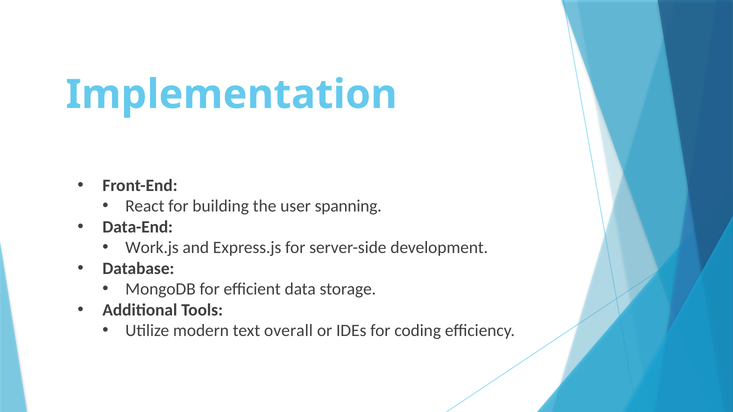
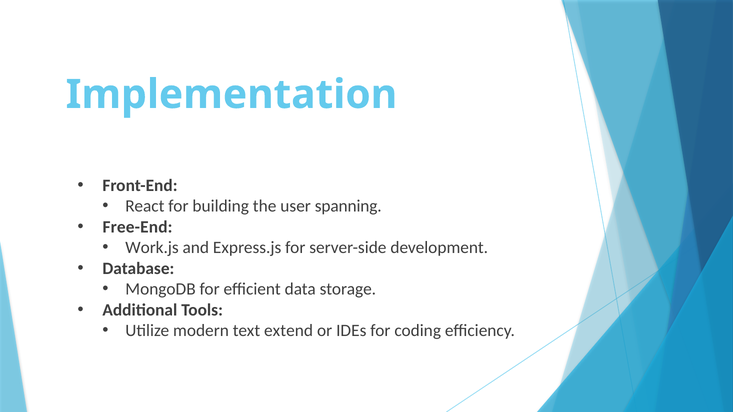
Data-End: Data-End -> Free-End
overall: overall -> extend
